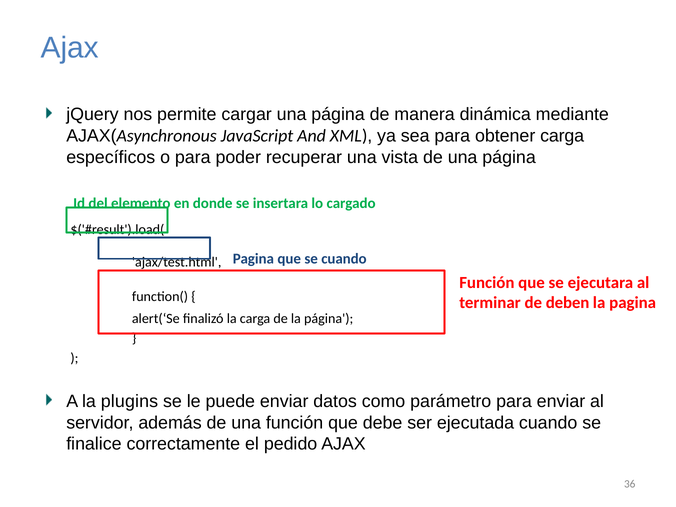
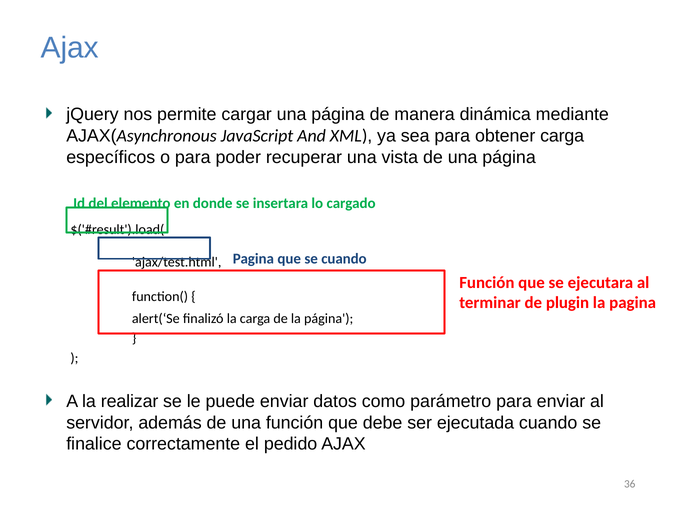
deben: deben -> plugin
plugins: plugins -> realizar
